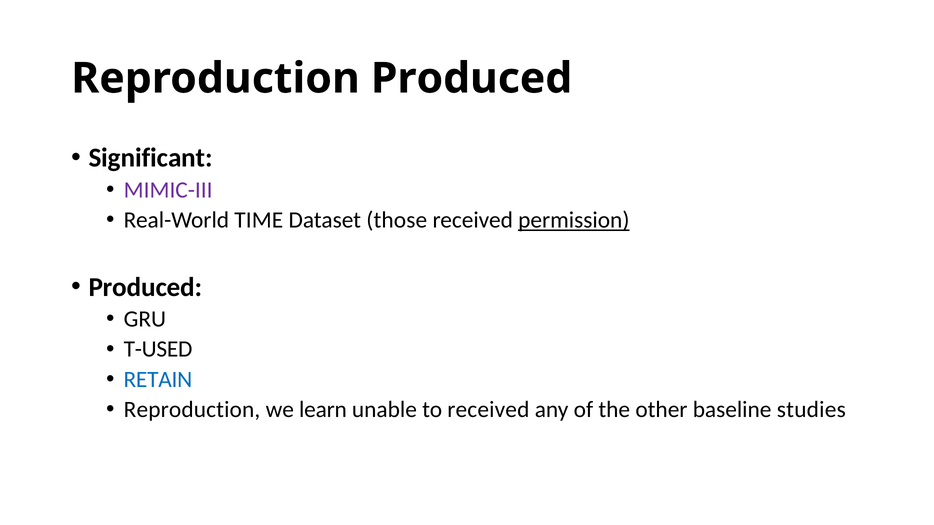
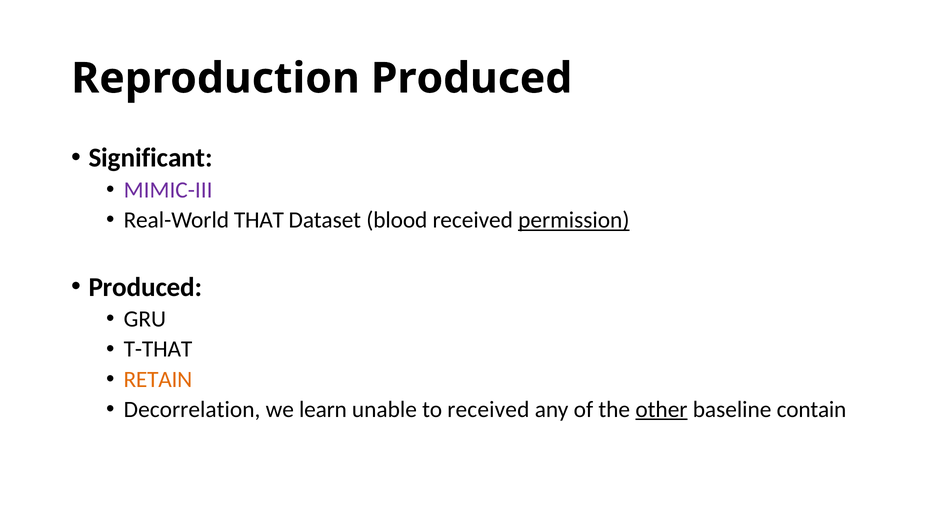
TIME: TIME -> THAT
those: those -> blood
T-USED: T-USED -> T-THAT
RETAIN colour: blue -> orange
Reproduction at (192, 410): Reproduction -> Decorrelation
other underline: none -> present
studies: studies -> contain
